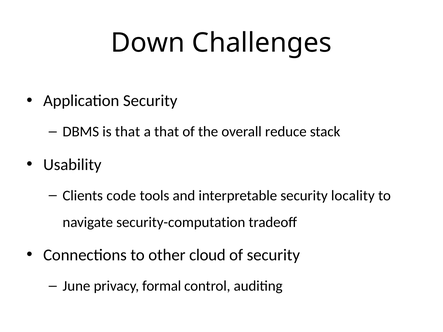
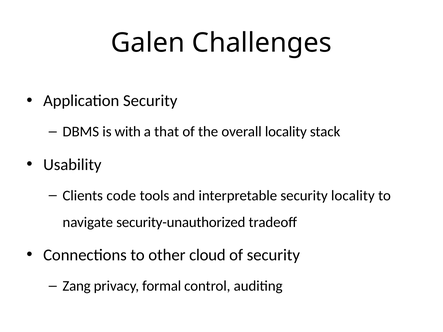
Down: Down -> Galen
is that: that -> with
overall reduce: reduce -> locality
security-computation: security-computation -> security-unauthorized
June: June -> Zang
